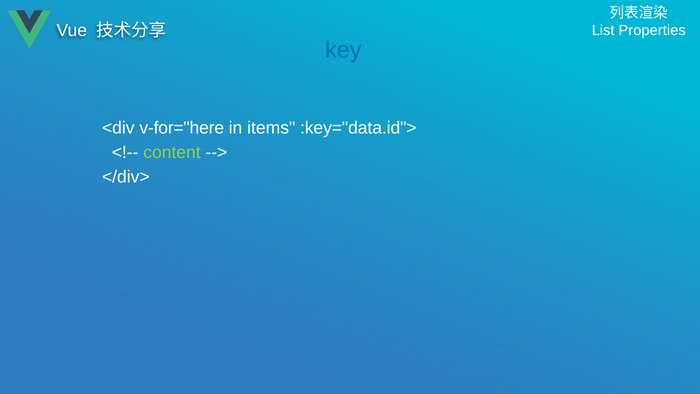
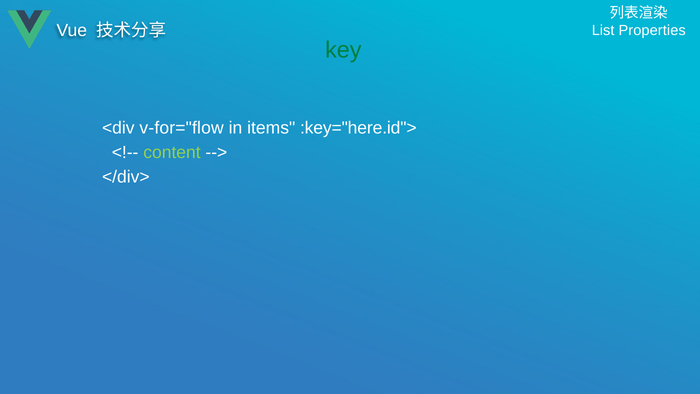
key colour: blue -> green
v-for="here: v-for="here -> v-for="flow
:key="data.id">: :key="data.id"> -> :key="here.id">
